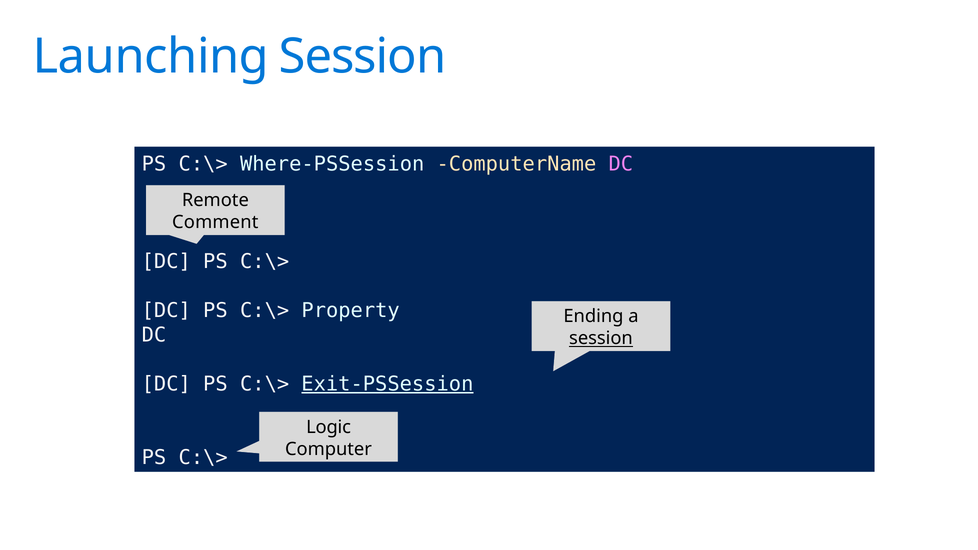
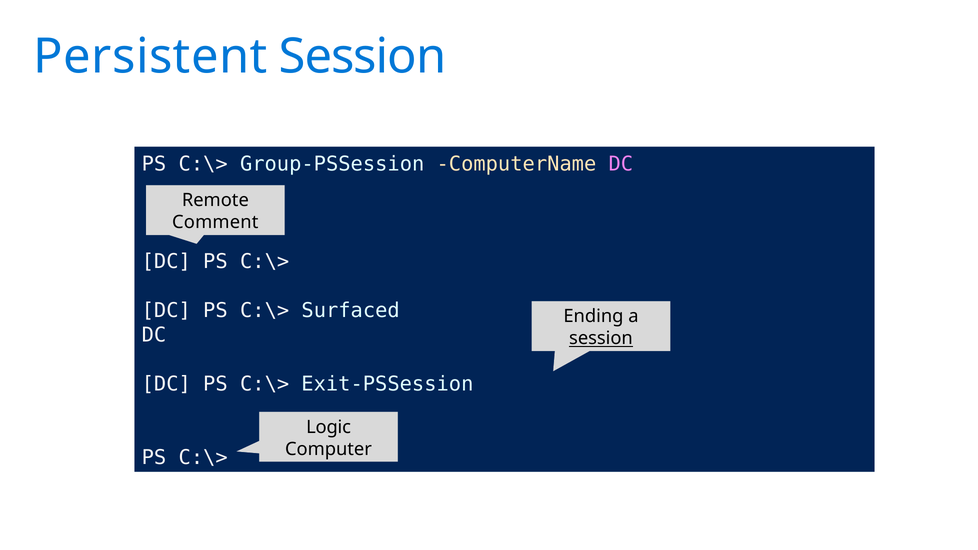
Launching: Launching -> Persistent
Where-PSSession: Where-PSSession -> Group-PSSession
Property: Property -> Surfaced
Exit-PSSession underline: present -> none
